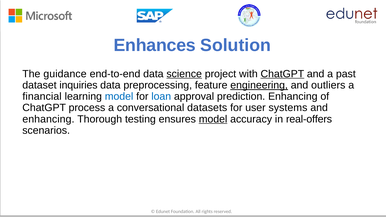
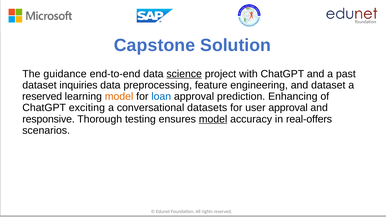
Enhances: Enhances -> Capstone
ChatGPT at (282, 74) underline: present -> none
engineering underline: present -> none
and outliers: outliers -> dataset
financial at (42, 96): financial -> reserved
model at (119, 96) colour: blue -> orange
process: process -> exciting
user systems: systems -> approval
enhancing at (48, 119): enhancing -> responsive
